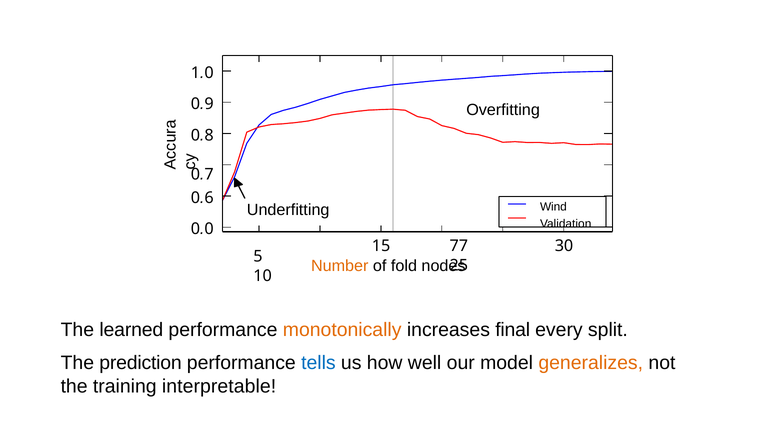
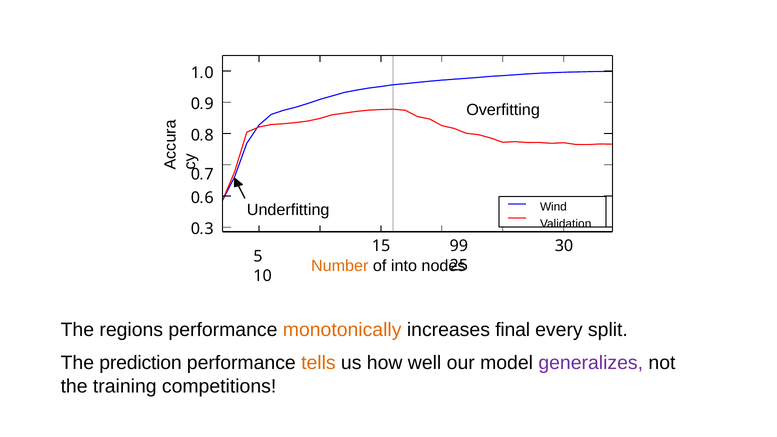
0 at (209, 229): 0 -> 3
77: 77 -> 99
fold: fold -> into
learned: learned -> regions
tells colour: blue -> orange
generalizes colour: orange -> purple
interpretable: interpretable -> competitions
